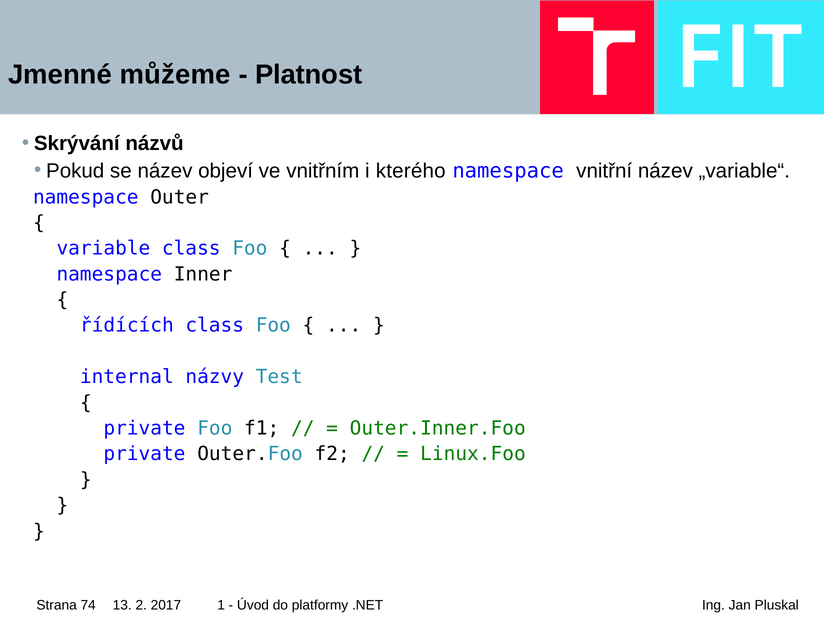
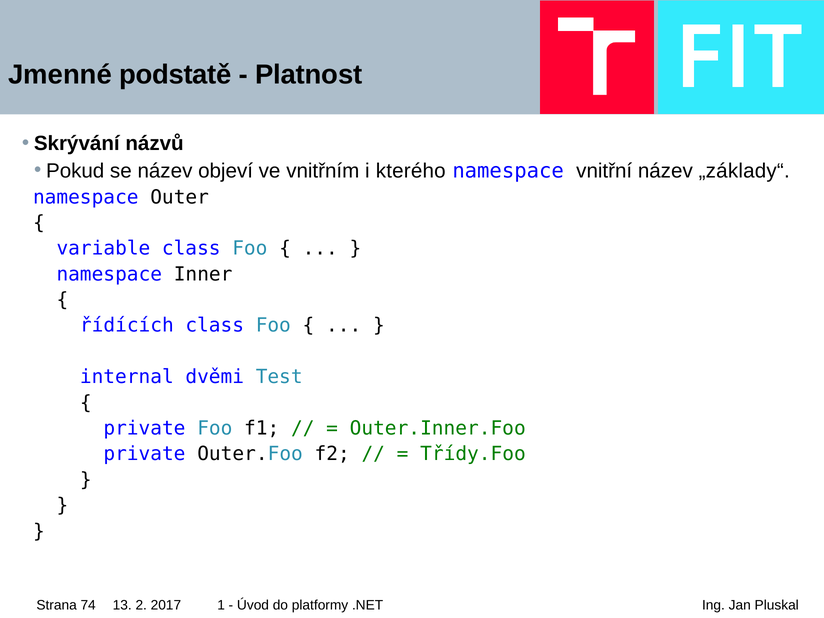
můžeme: můžeme -> podstatě
„variable“: „variable“ -> „základy“
názvy: názvy -> dvěmi
Linux.Foo: Linux.Foo -> Třídy.Foo
